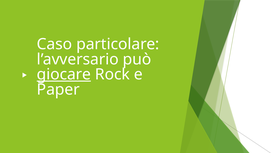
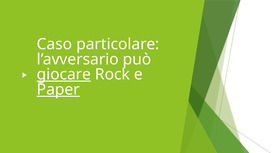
Paper underline: none -> present
